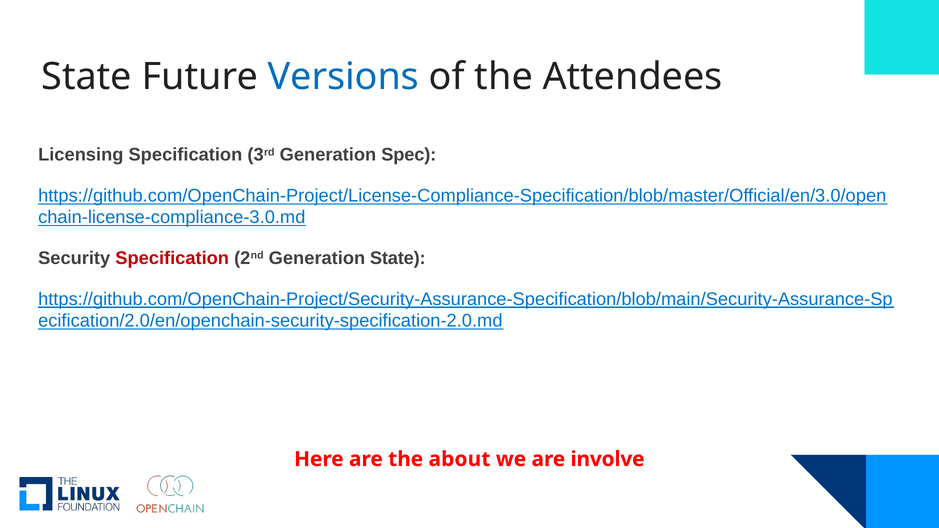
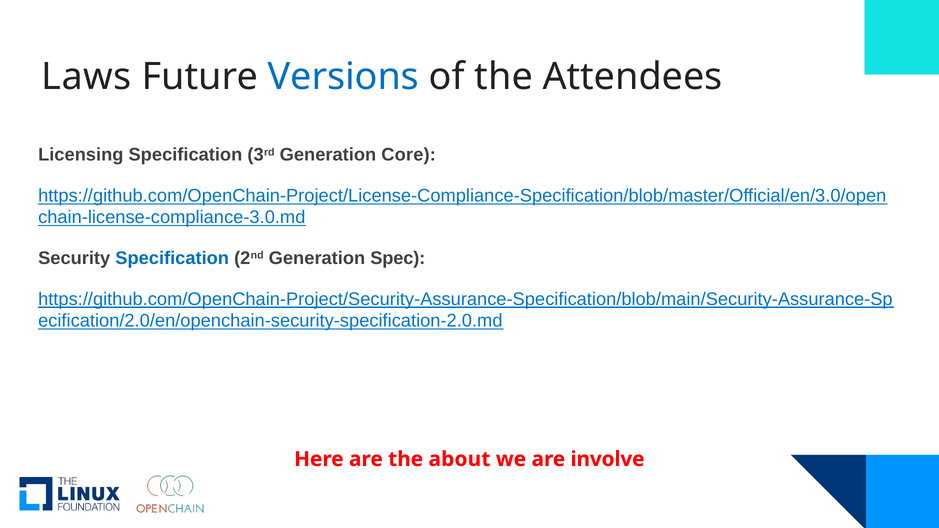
State at (87, 77): State -> Laws
Spec: Spec -> Core
Specification at (172, 258) colour: red -> blue
Generation State: State -> Spec
